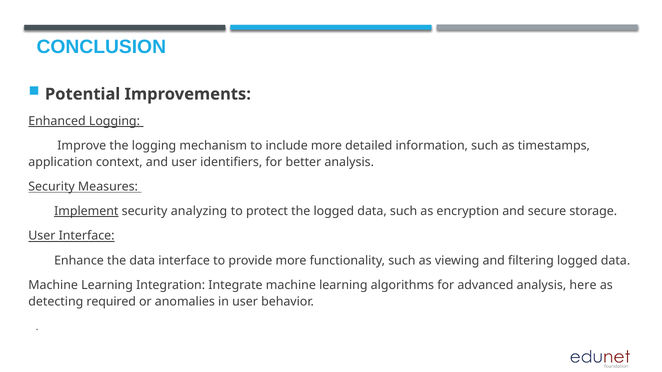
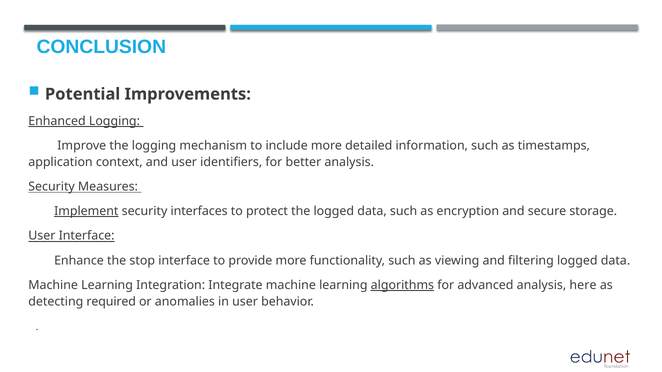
analyzing: analyzing -> interfaces
the data: data -> stop
algorithms underline: none -> present
